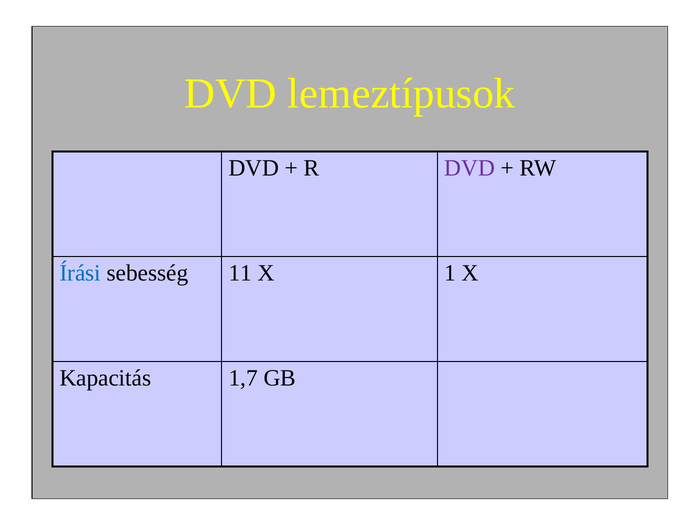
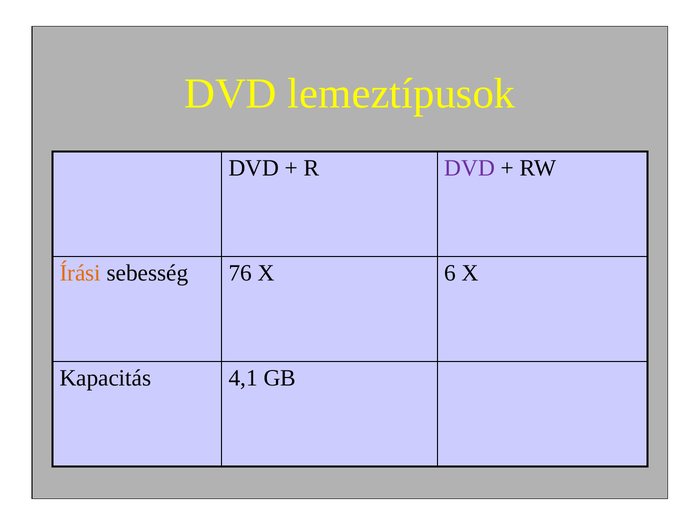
Írási colour: blue -> orange
11: 11 -> 76
1: 1 -> 6
1,7: 1,7 -> 4,1
